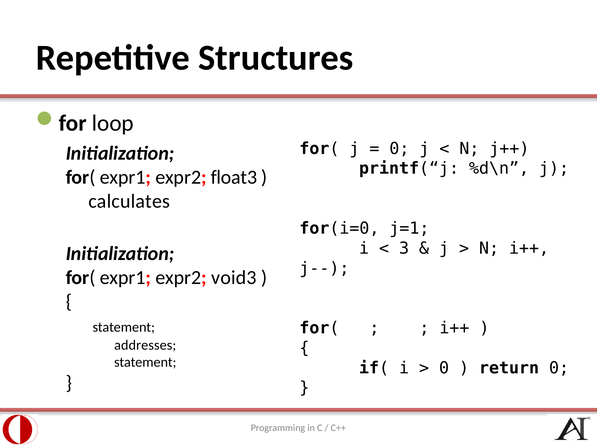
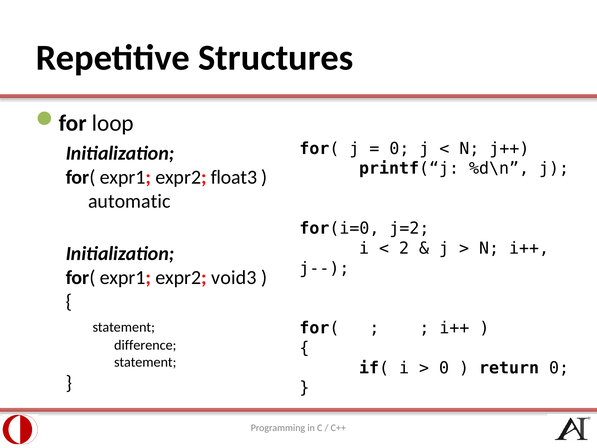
calculates: calculates -> automatic
j=1: j=1 -> j=2
3: 3 -> 2
addresses: addresses -> difference
